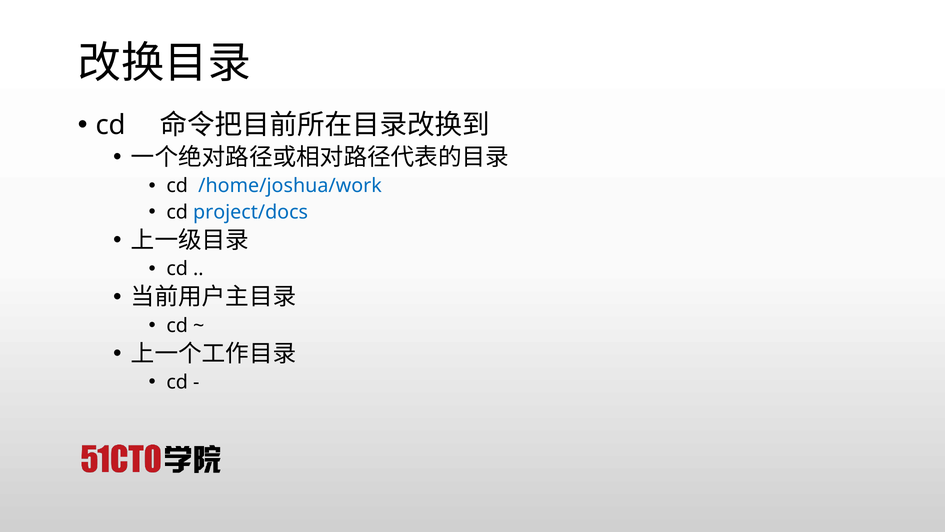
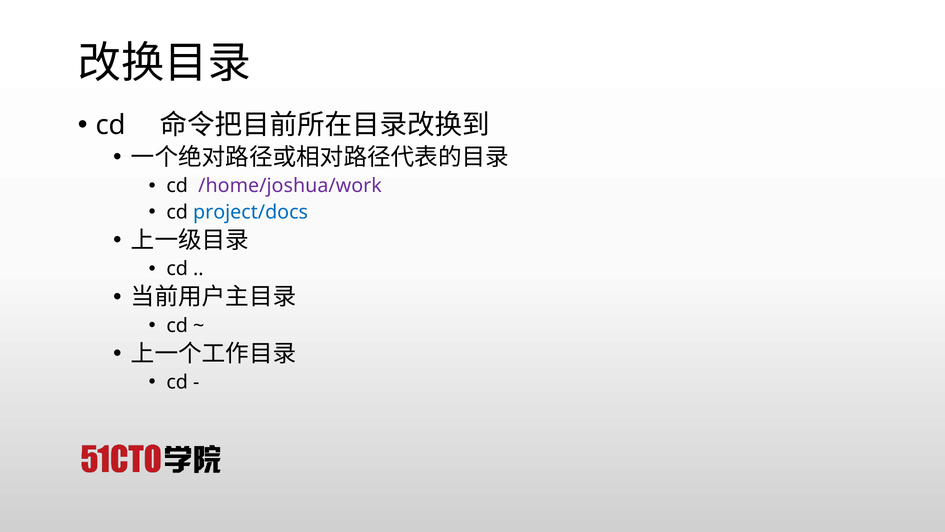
/home/joshua/work colour: blue -> purple
